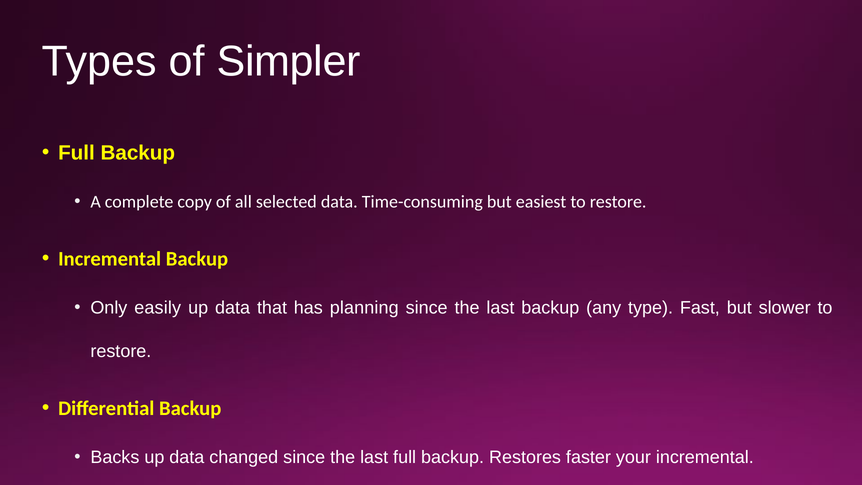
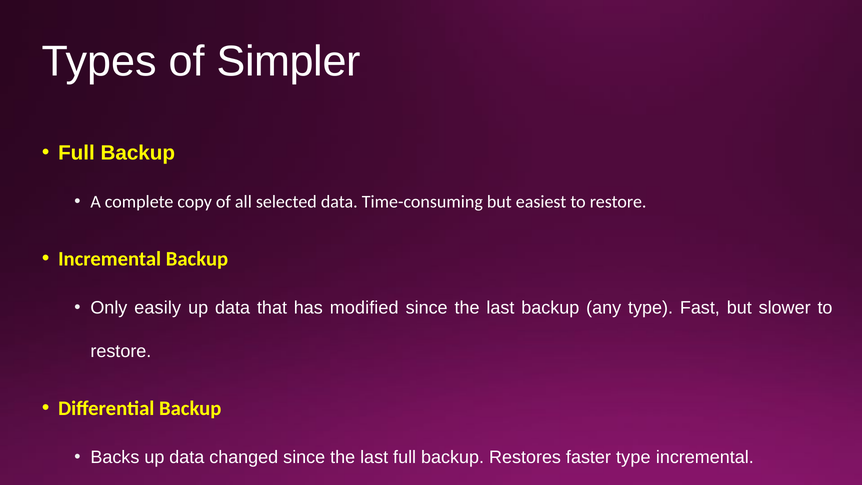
planning: planning -> modified
faster your: your -> type
